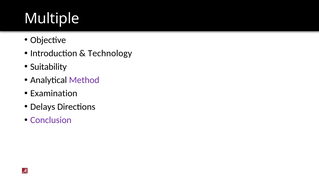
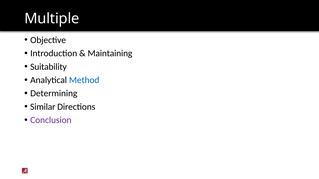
Technology: Technology -> Maintaining
Method colour: purple -> blue
Examination: Examination -> Determining
Delays: Delays -> Similar
